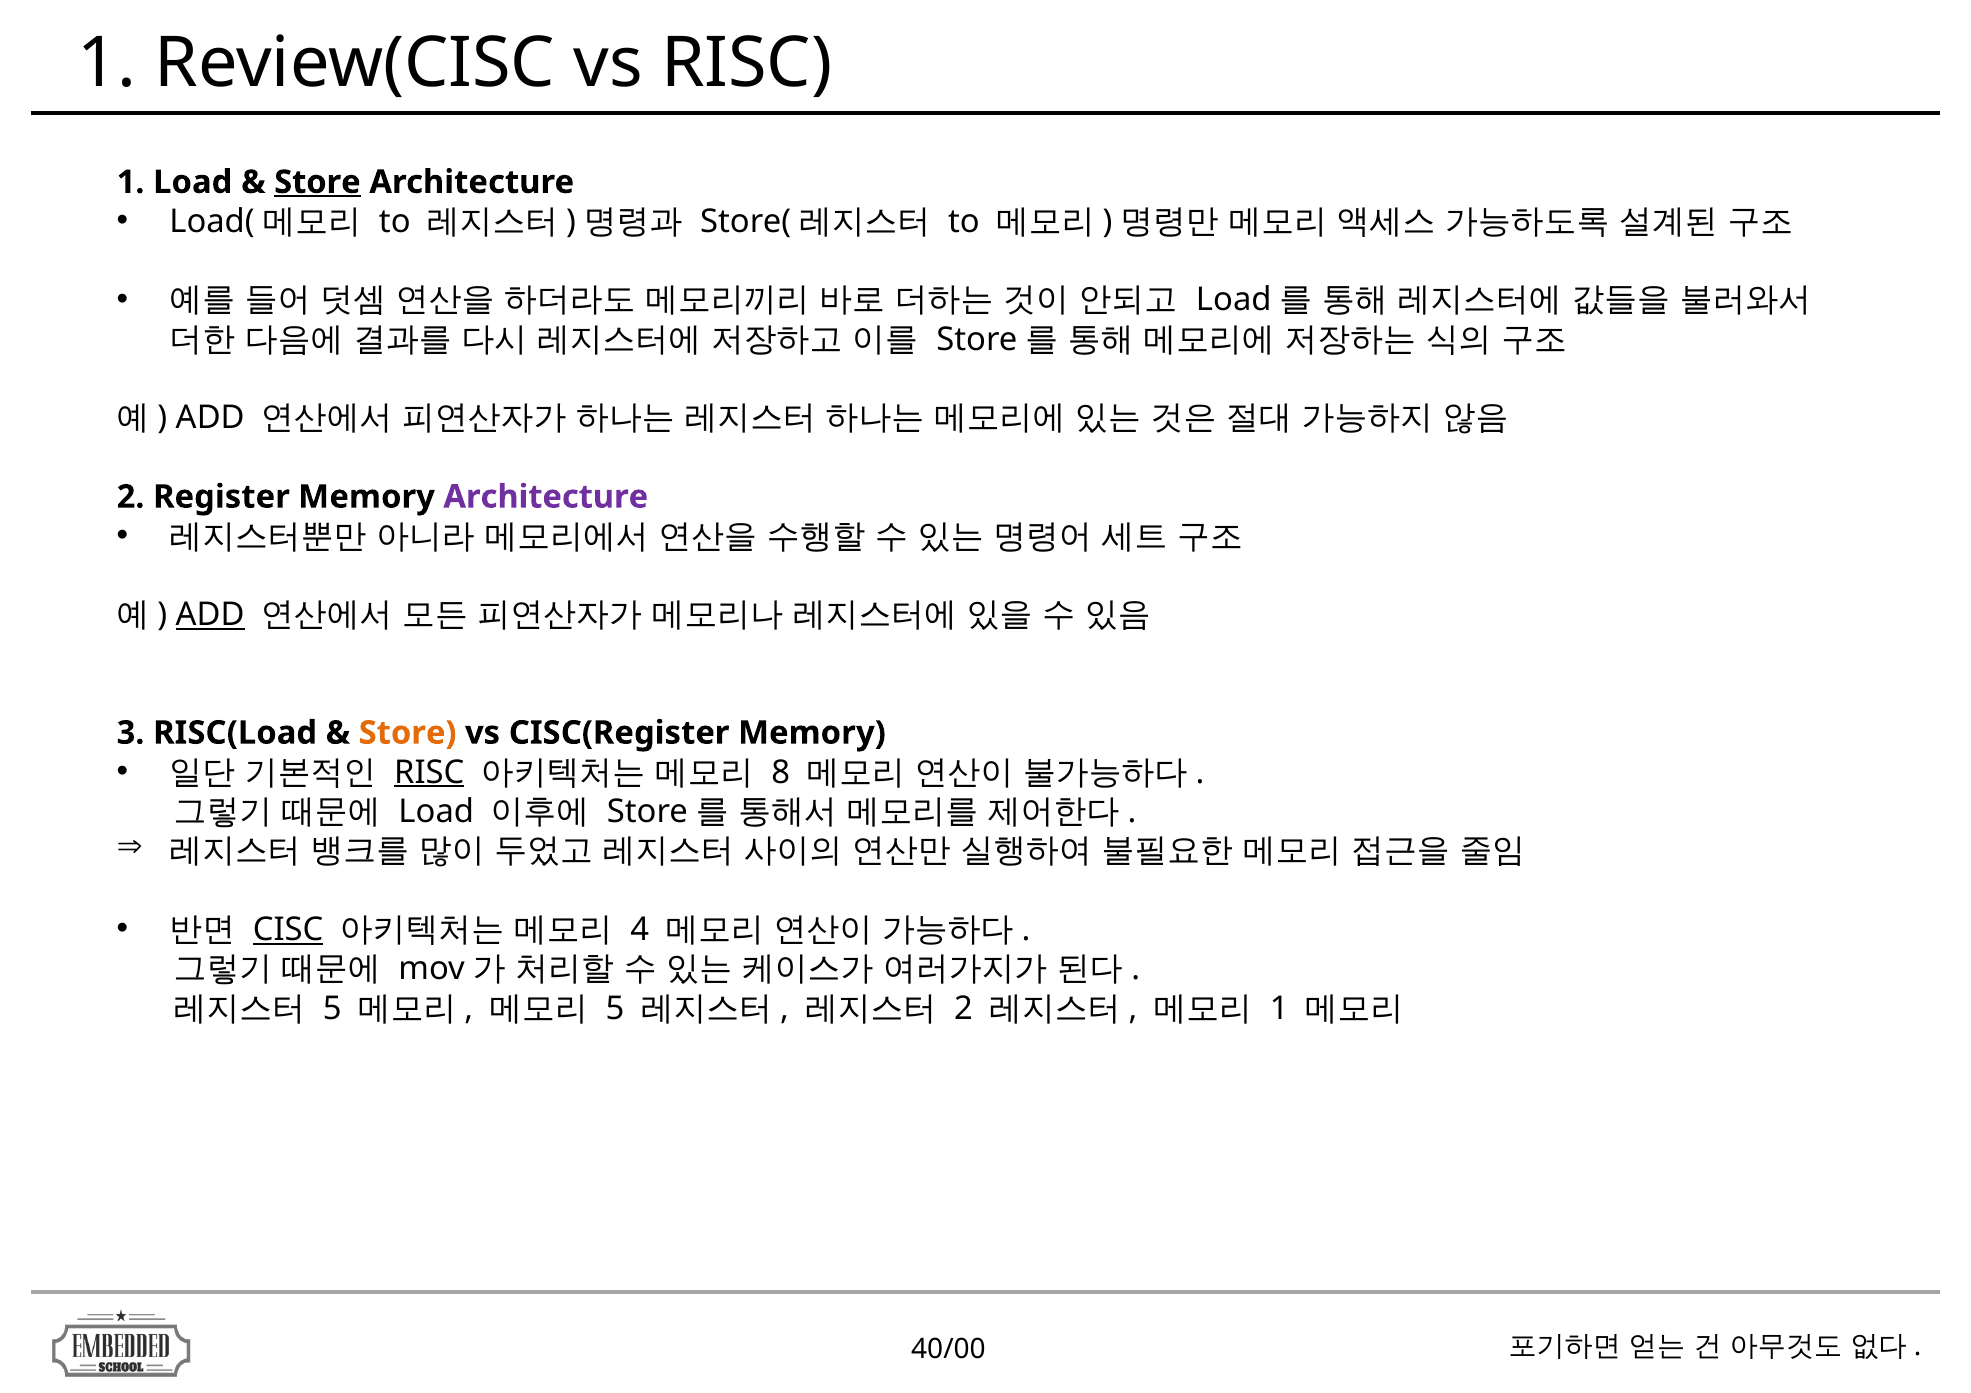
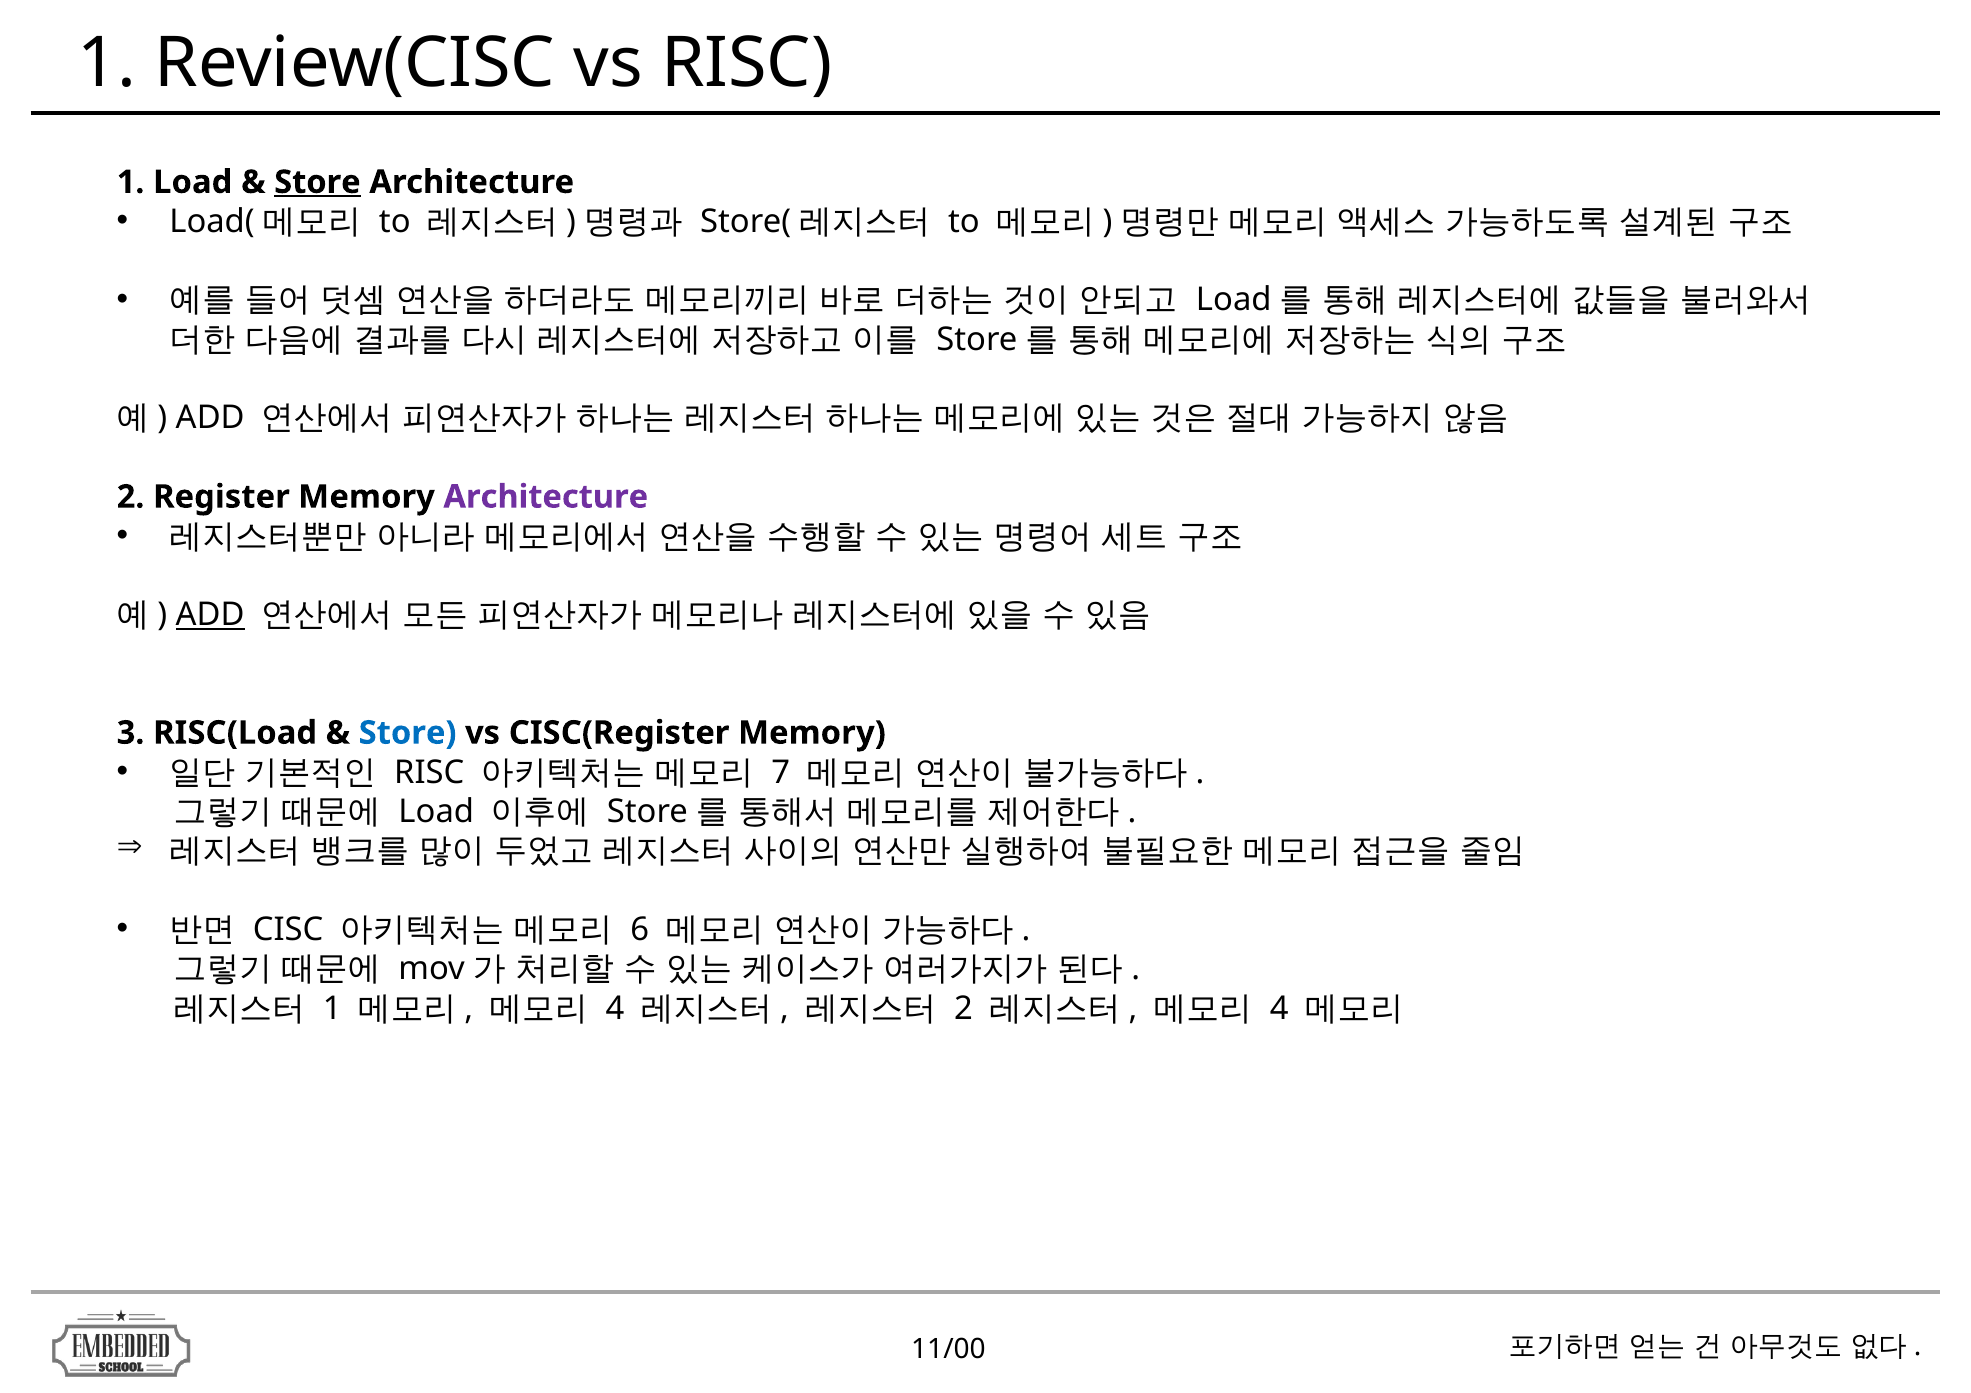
Store at (408, 733) colour: orange -> blue
RISC at (429, 773) underline: present -> none
8: 8 -> 7
CISC underline: present -> none
4: 4 -> 6
5 at (332, 1009): 5 -> 1
5 at (615, 1009): 5 -> 4
1 at (1279, 1009): 1 -> 4
40/00: 40/00 -> 11/00
